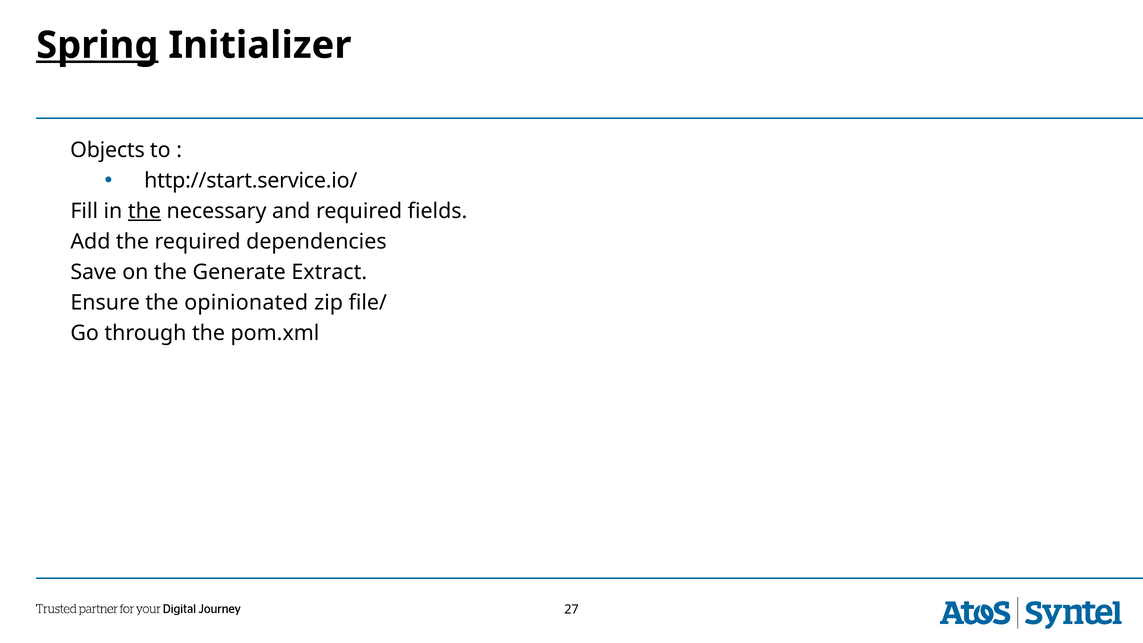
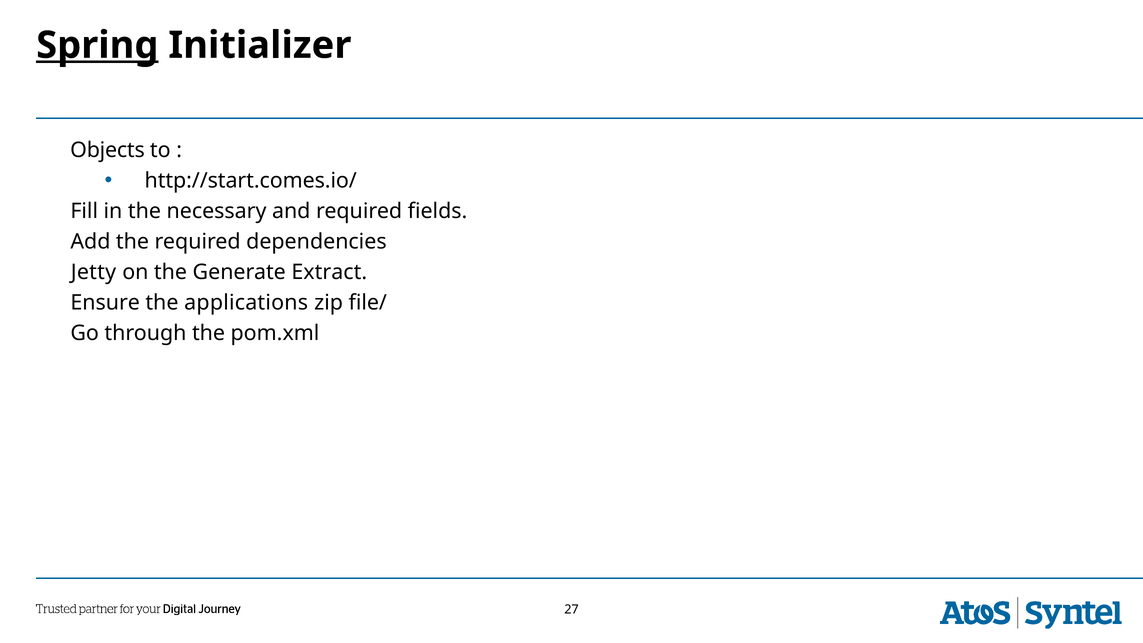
http://start.service.io/: http://start.service.io/ -> http://start.comes.io/
the at (144, 211) underline: present -> none
Save: Save -> Jetty
opinionated: opinionated -> applications
